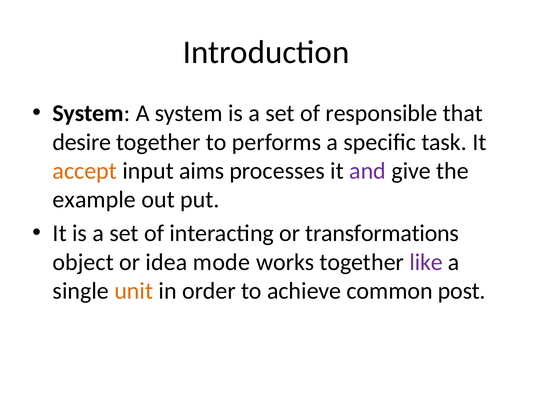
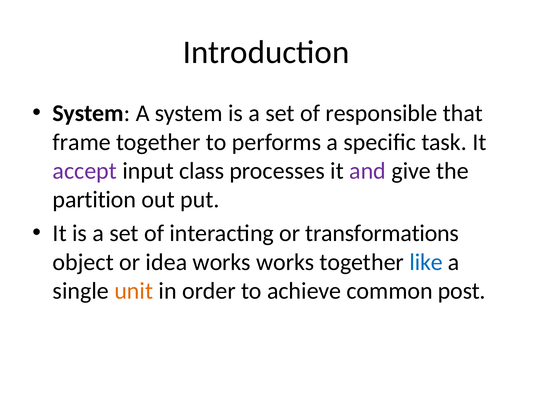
desire: desire -> frame
accept colour: orange -> purple
aims: aims -> class
example: example -> partition
idea mode: mode -> works
like colour: purple -> blue
